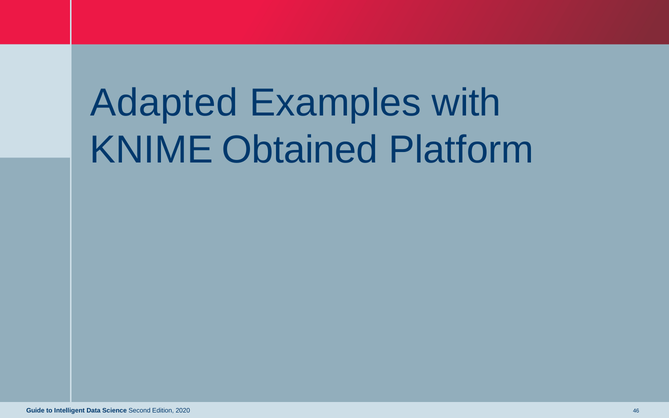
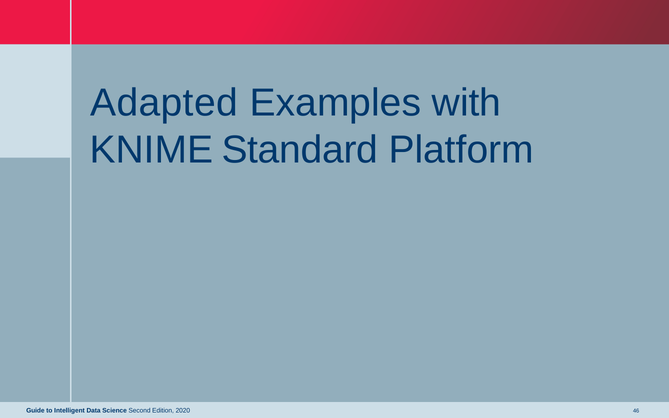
Obtained: Obtained -> Standard
